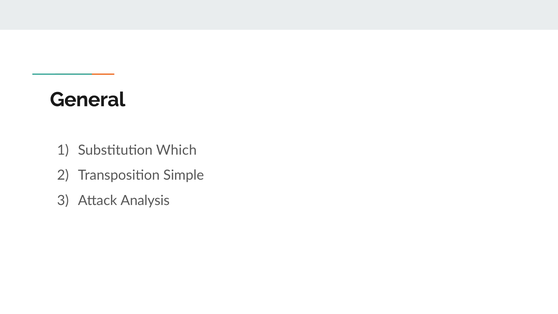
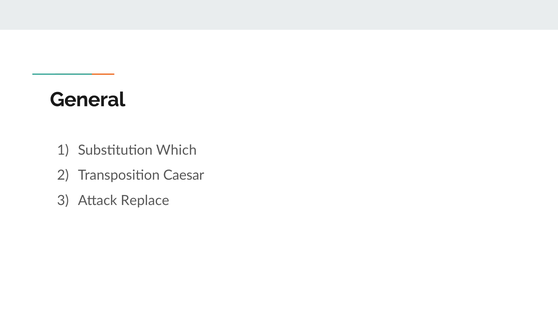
Simple: Simple -> Caesar
Analysis: Analysis -> Replace
